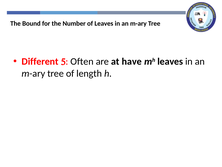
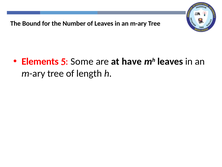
Different: Different -> Elements
Often: Often -> Some
